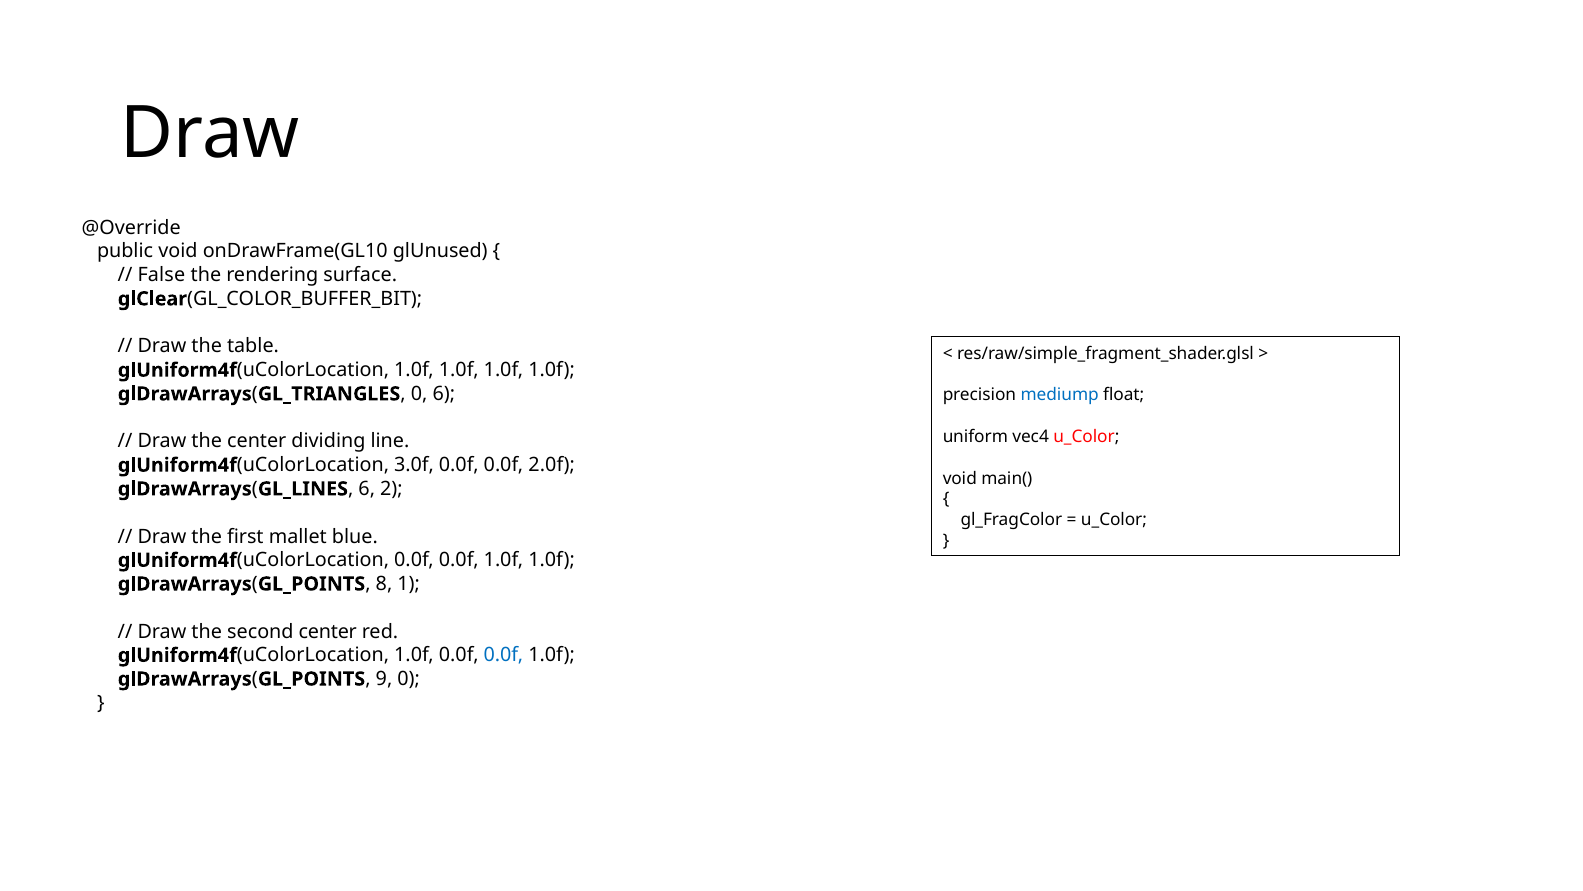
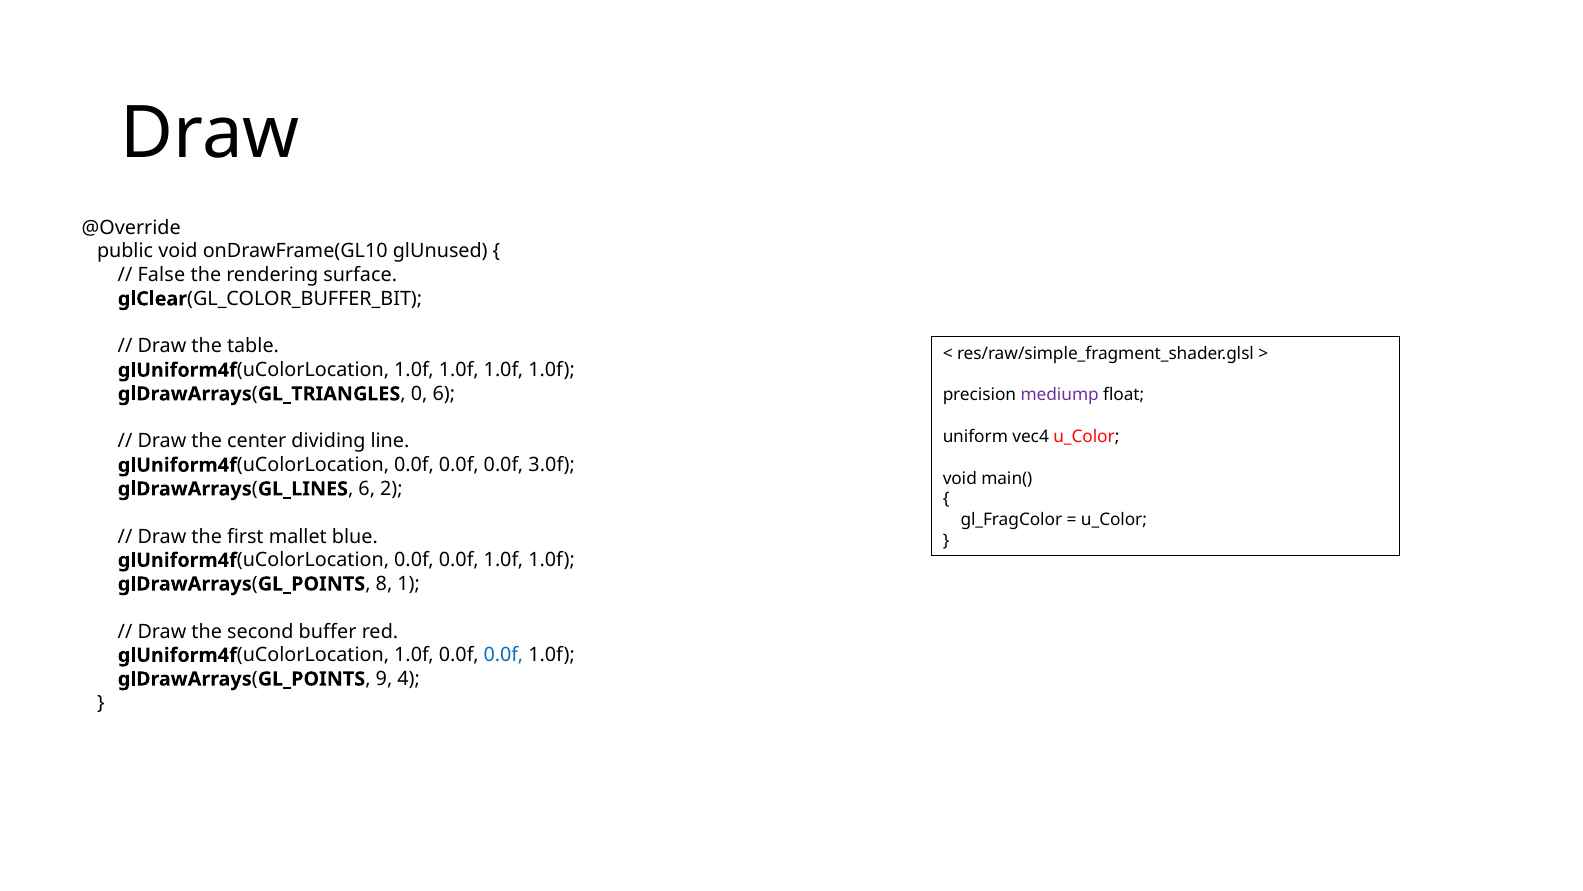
mediump colour: blue -> purple
3.0f at (414, 465): 3.0f -> 0.0f
2.0f: 2.0f -> 3.0f
second center: center -> buffer
9 0: 0 -> 4
